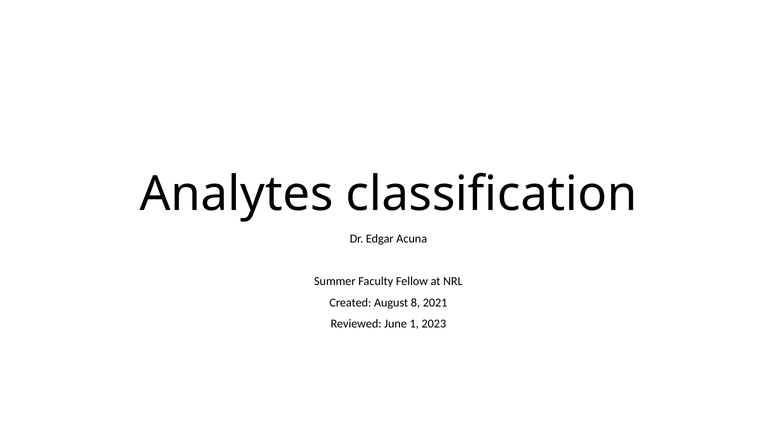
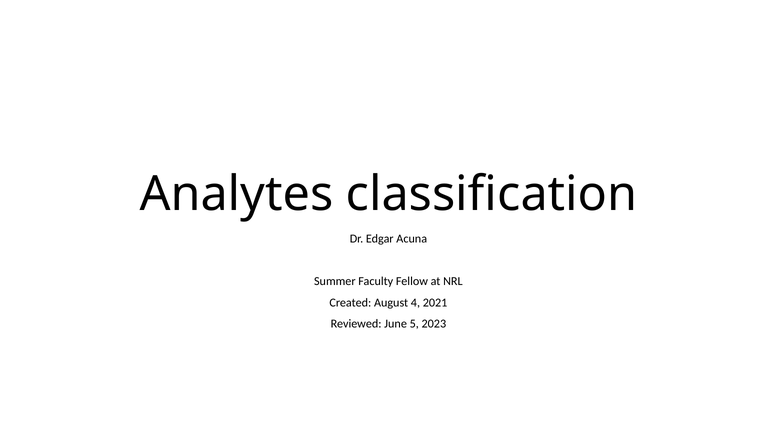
8: 8 -> 4
1: 1 -> 5
